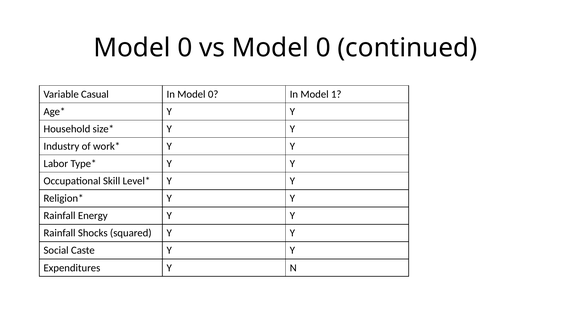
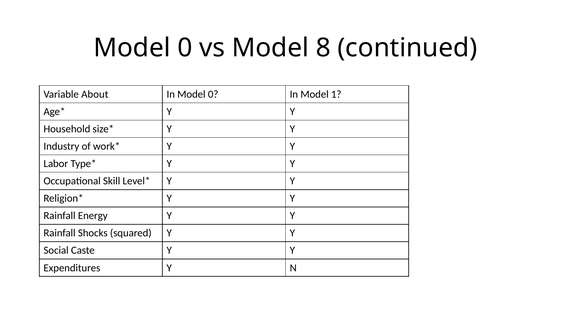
vs Model 0: 0 -> 8
Casual: Casual -> About
